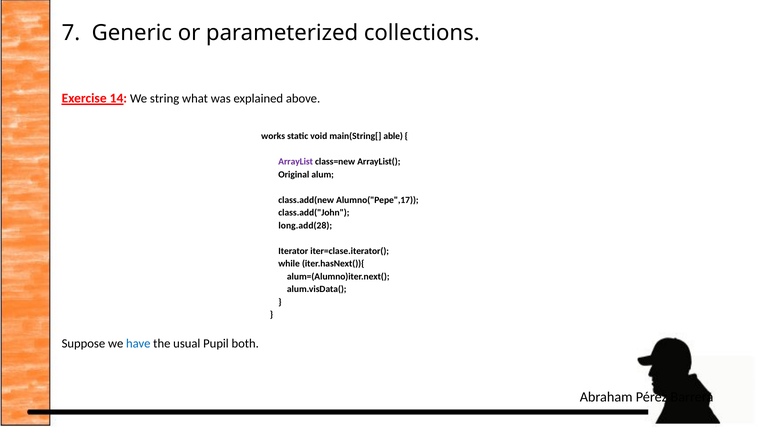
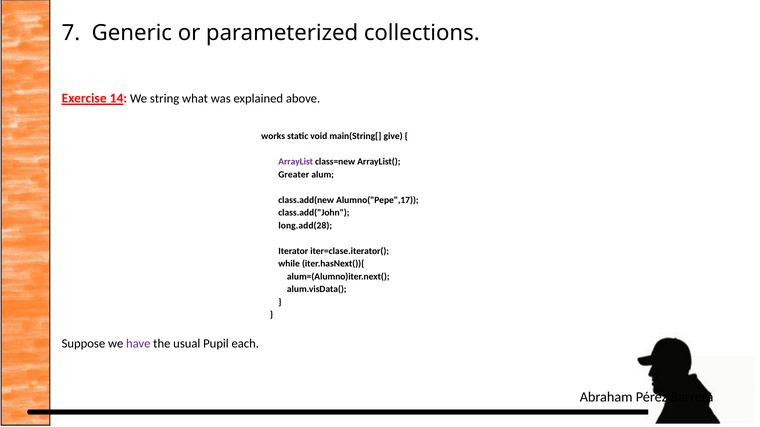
able: able -> give
Original: Original -> Greater
have colour: blue -> purple
both: both -> each
